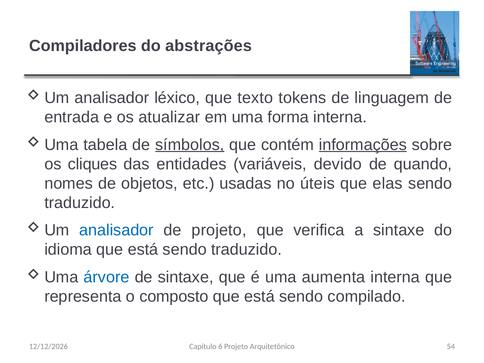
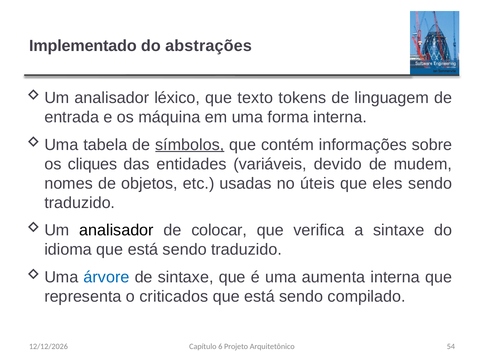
Compiladores: Compiladores -> Implementado
atualizar: atualizar -> máquina
informações underline: present -> none
quando: quando -> mudem
elas: elas -> eles
analisador at (116, 230) colour: blue -> black
de projeto: projeto -> colocar
composto: composto -> criticados
